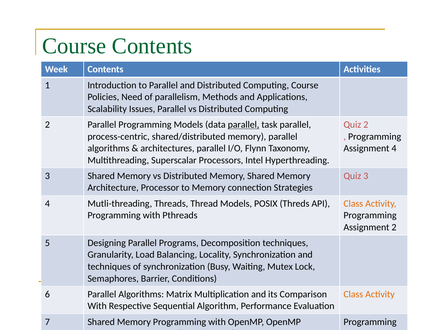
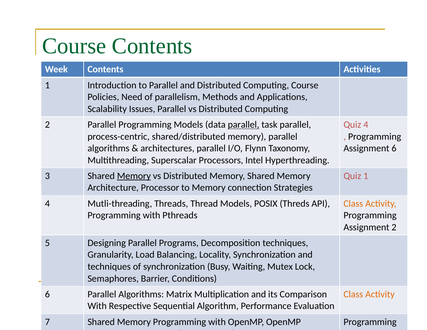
Quiz 2: 2 -> 4
Assignment 4: 4 -> 6
Memory at (134, 176) underline: none -> present
Quiz 3: 3 -> 1
